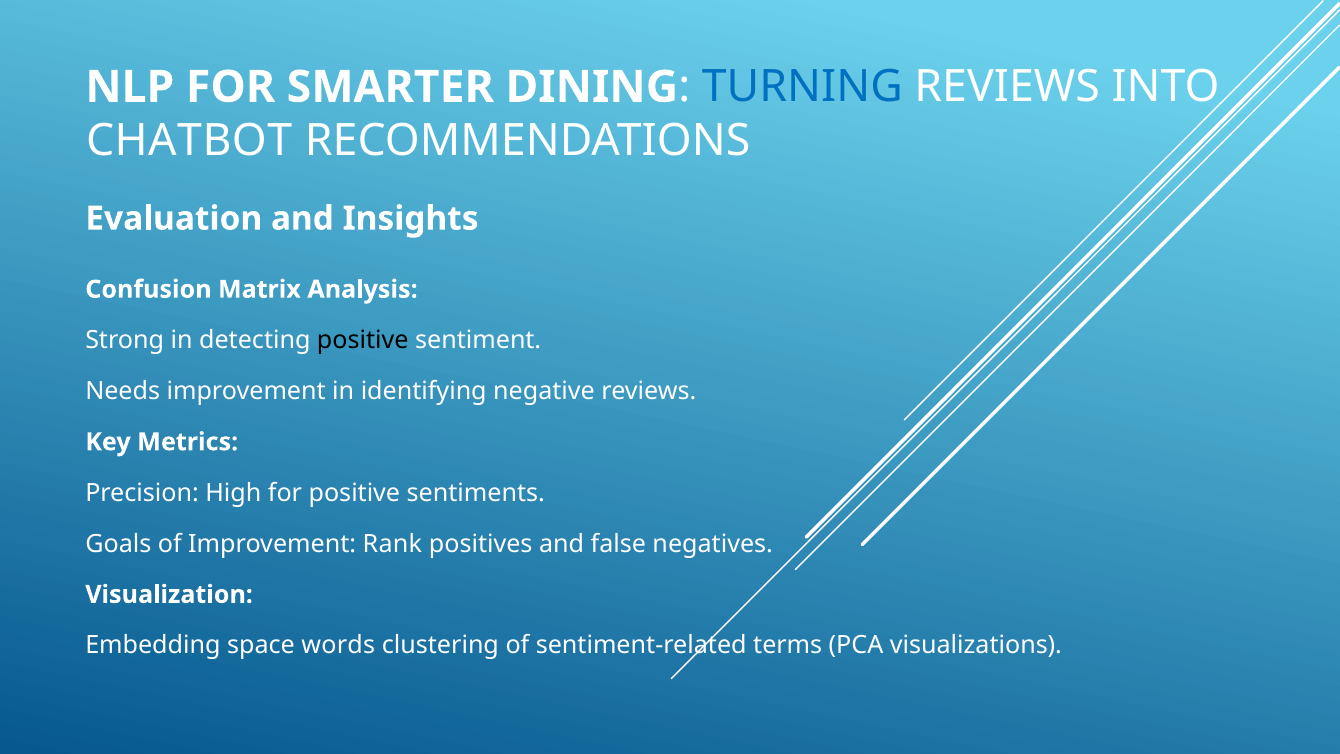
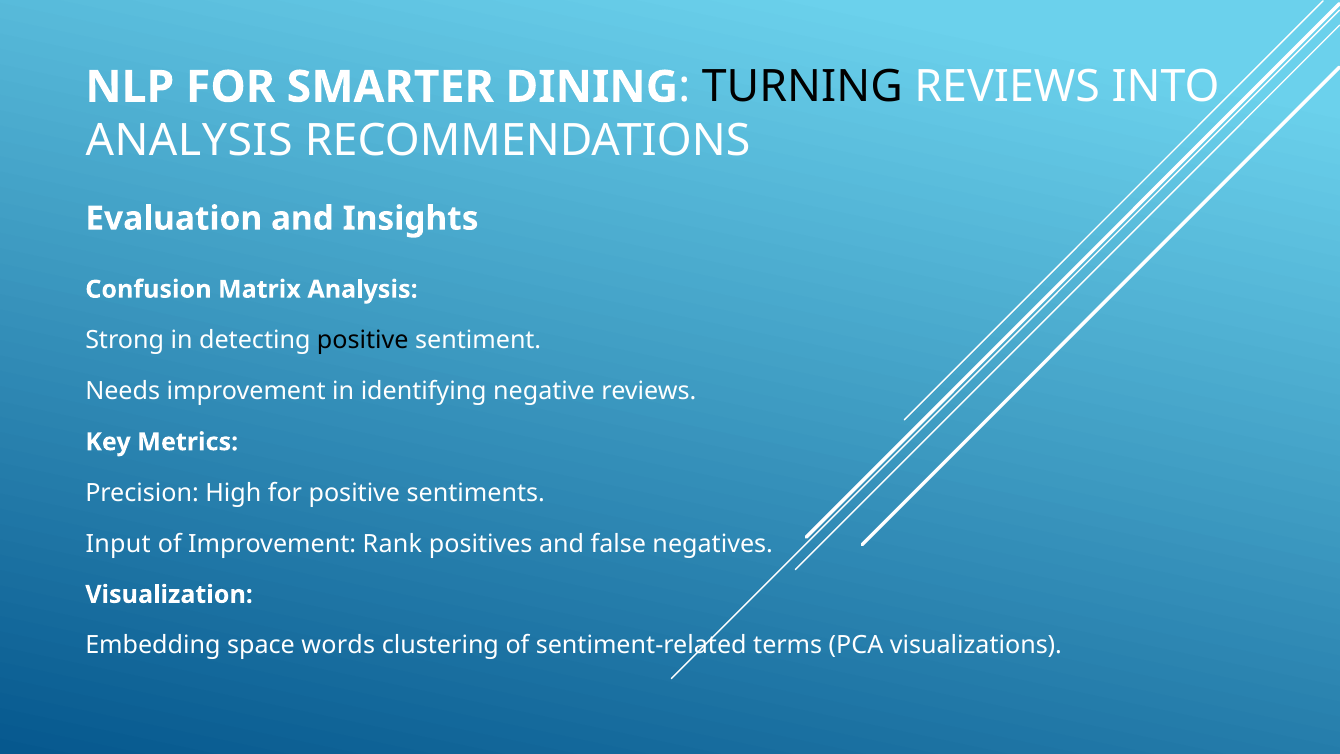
TURNING colour: blue -> black
CHATBOT at (189, 141): CHATBOT -> ANALYSIS
Goals: Goals -> Input
